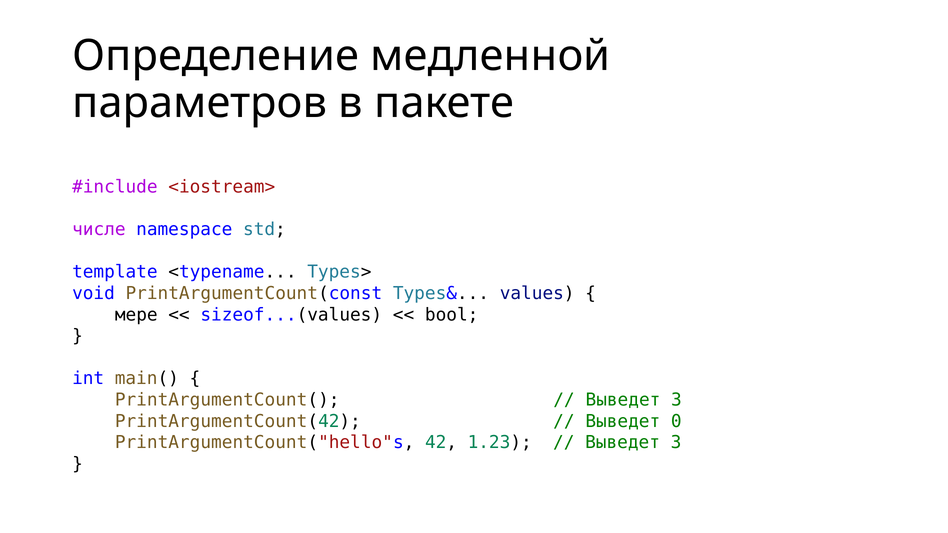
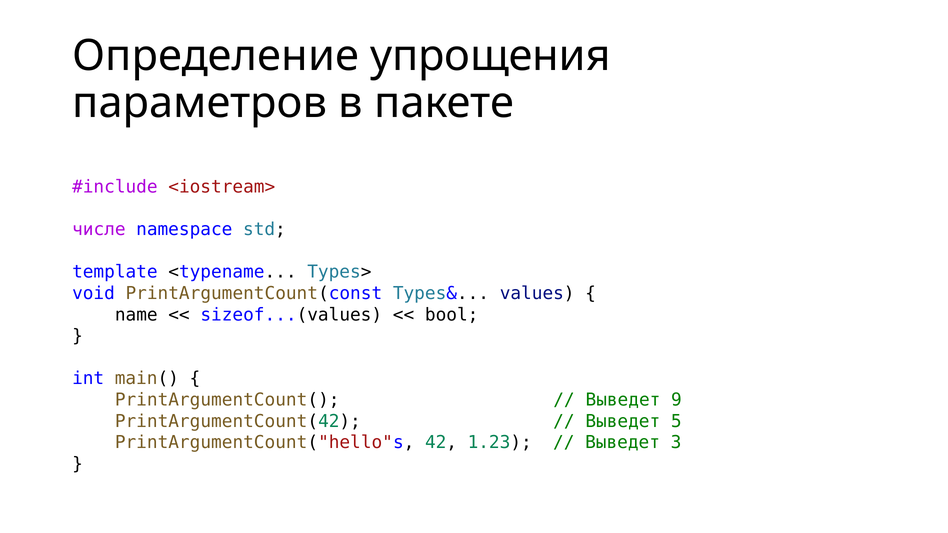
медленной: медленной -> упрощения
мере: мере -> name
3 at (676, 400): 3 -> 9
0: 0 -> 5
